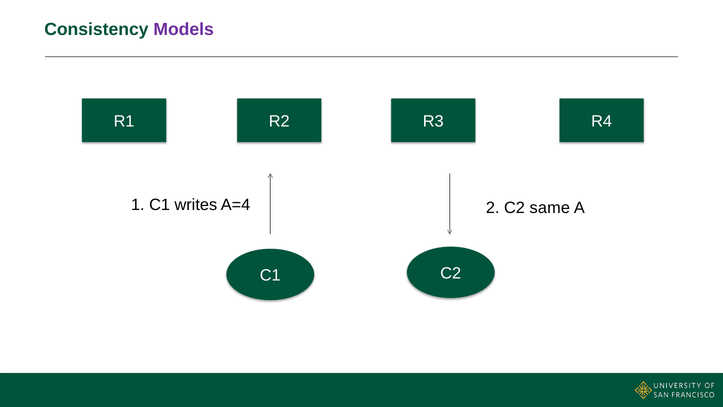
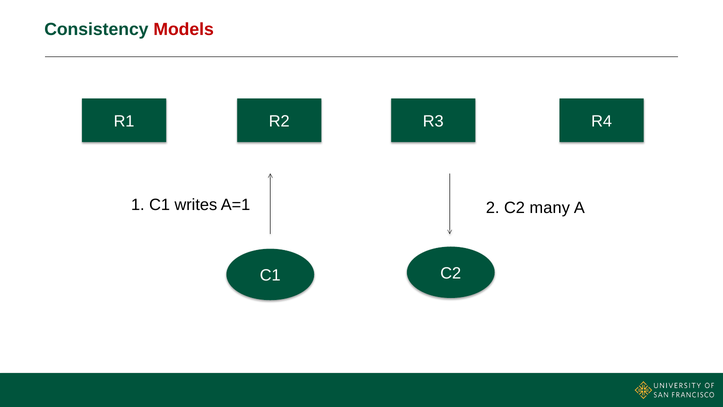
Models colour: purple -> red
A=4: A=4 -> A=1
same: same -> many
